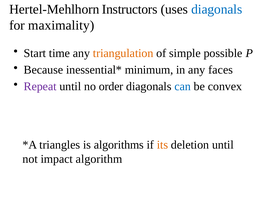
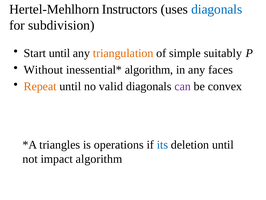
maximality: maximality -> subdivision
Start time: time -> until
possible: possible -> suitably
Because: Because -> Without
minimum at (149, 70): minimum -> algorithm
Repeat colour: purple -> orange
order: order -> valid
can colour: blue -> purple
algorithms: algorithms -> operations
its colour: orange -> blue
